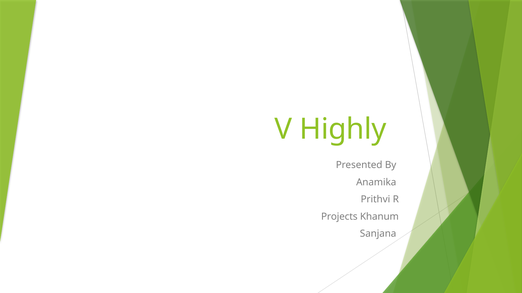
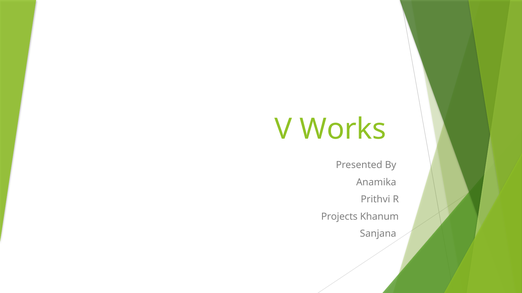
Highly: Highly -> Works
